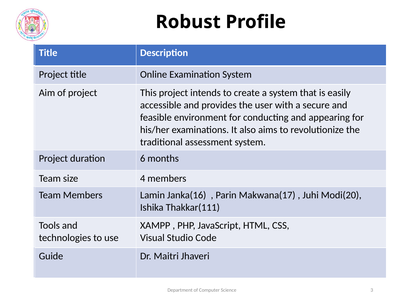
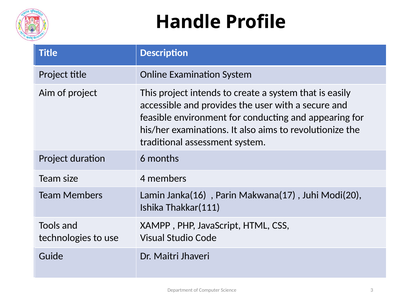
Robust: Robust -> Handle
